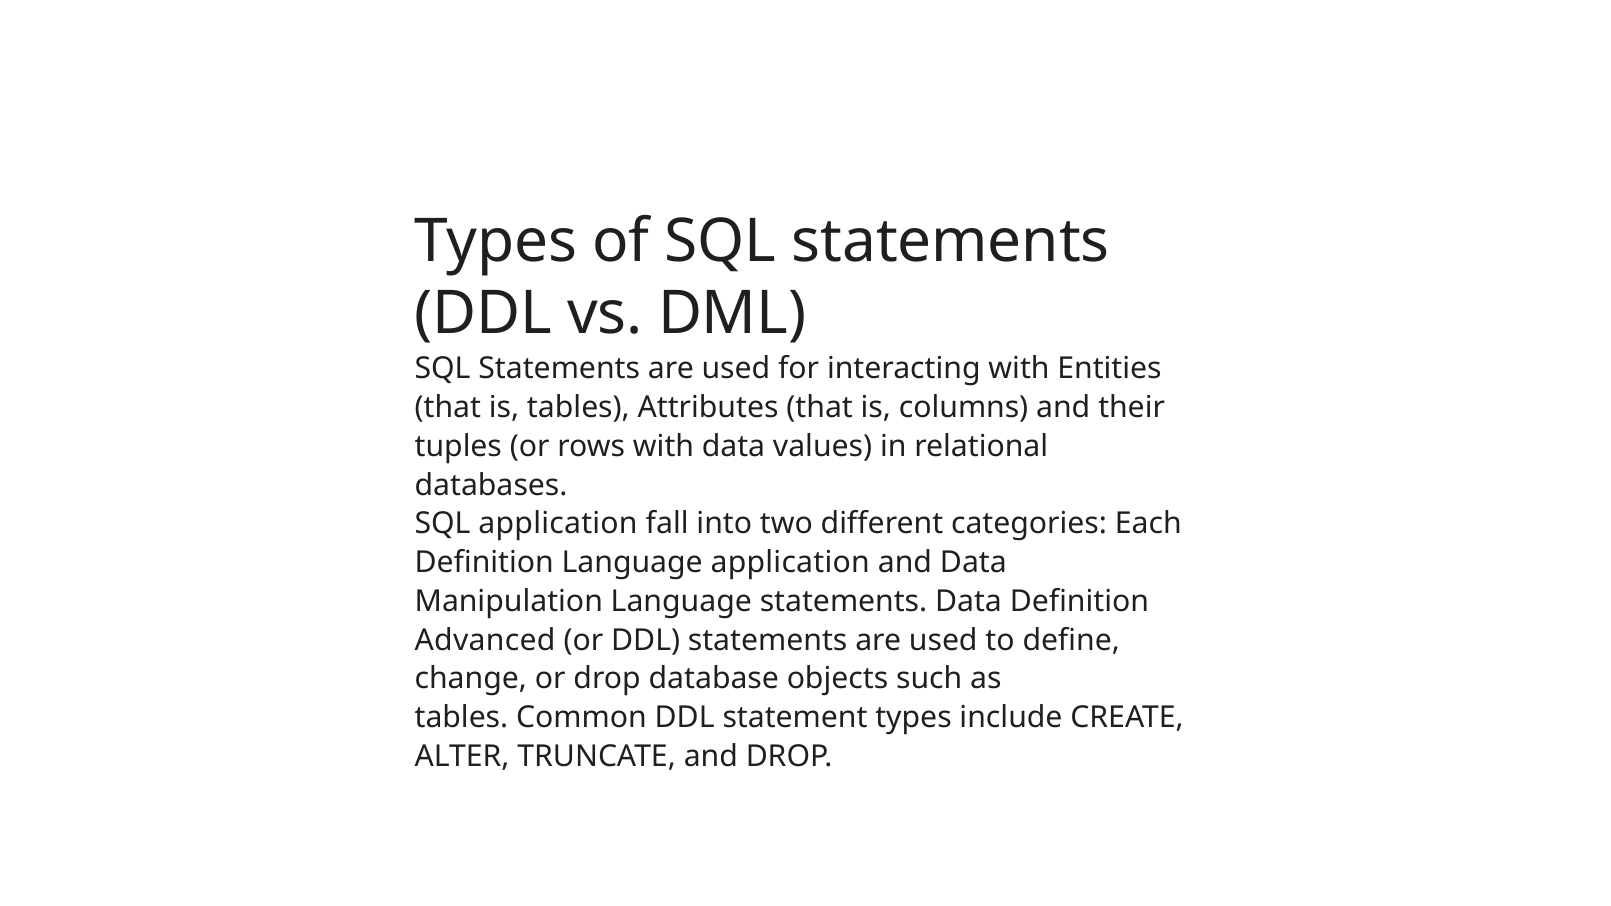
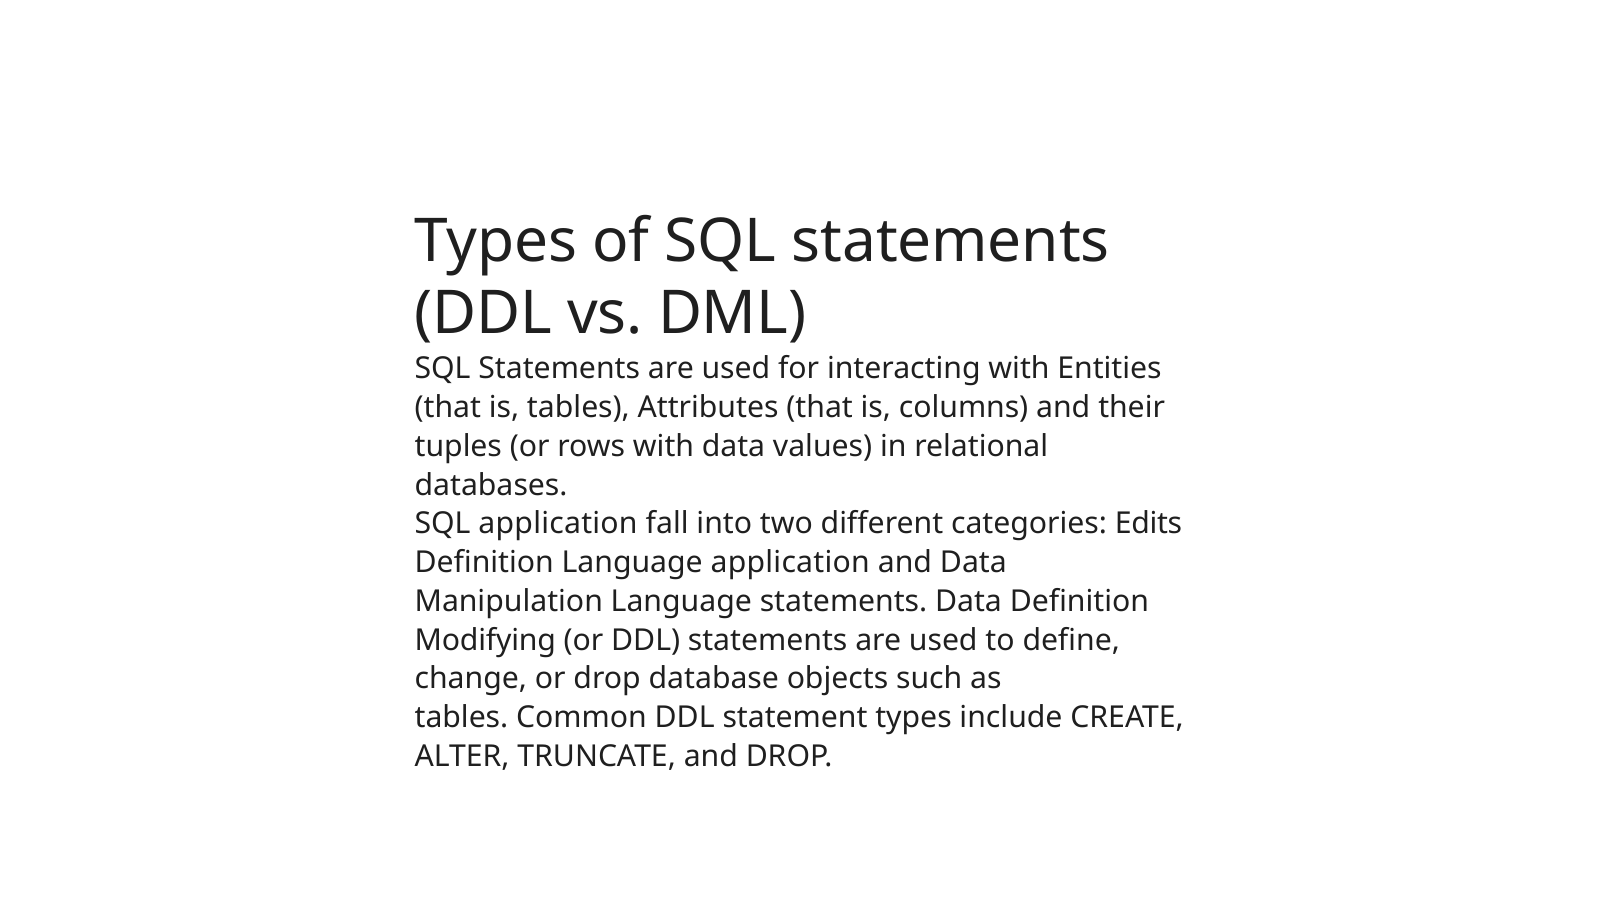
Each: Each -> Edits
Advanced: Advanced -> Modifying
